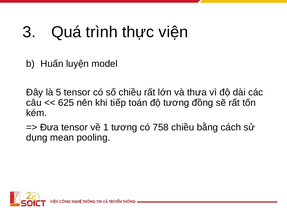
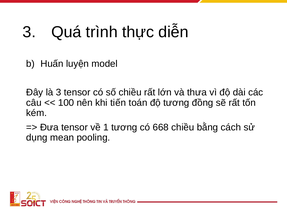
viện: viện -> diễn
là 5: 5 -> 3
625: 625 -> 100
tiếp: tiếp -> tiến
758: 758 -> 668
